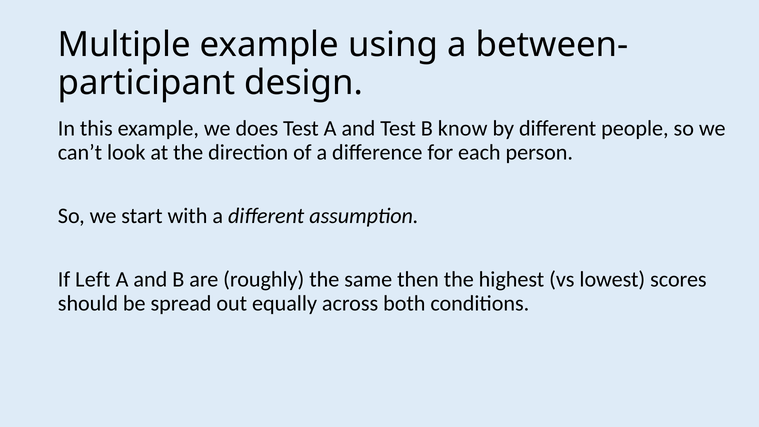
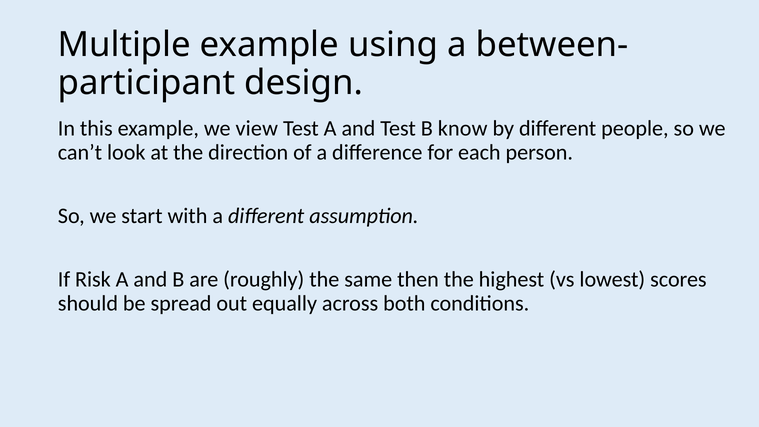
does: does -> view
Left: Left -> Risk
